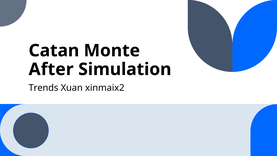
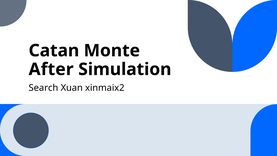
Trends: Trends -> Search
